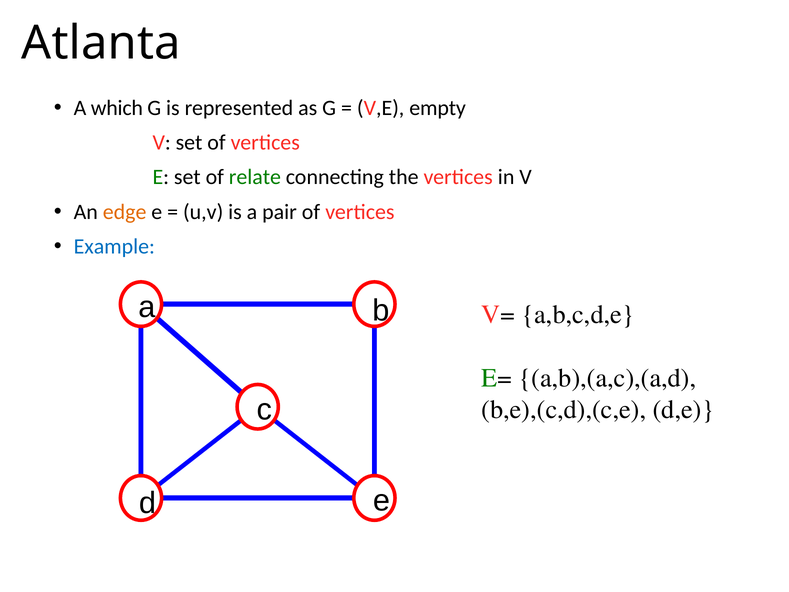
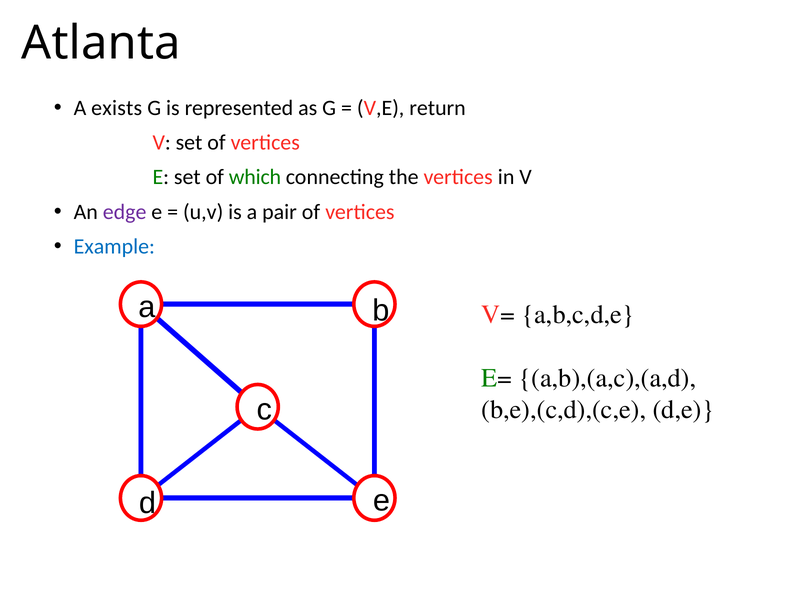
which: which -> exists
empty: empty -> return
relate: relate -> which
edge colour: orange -> purple
